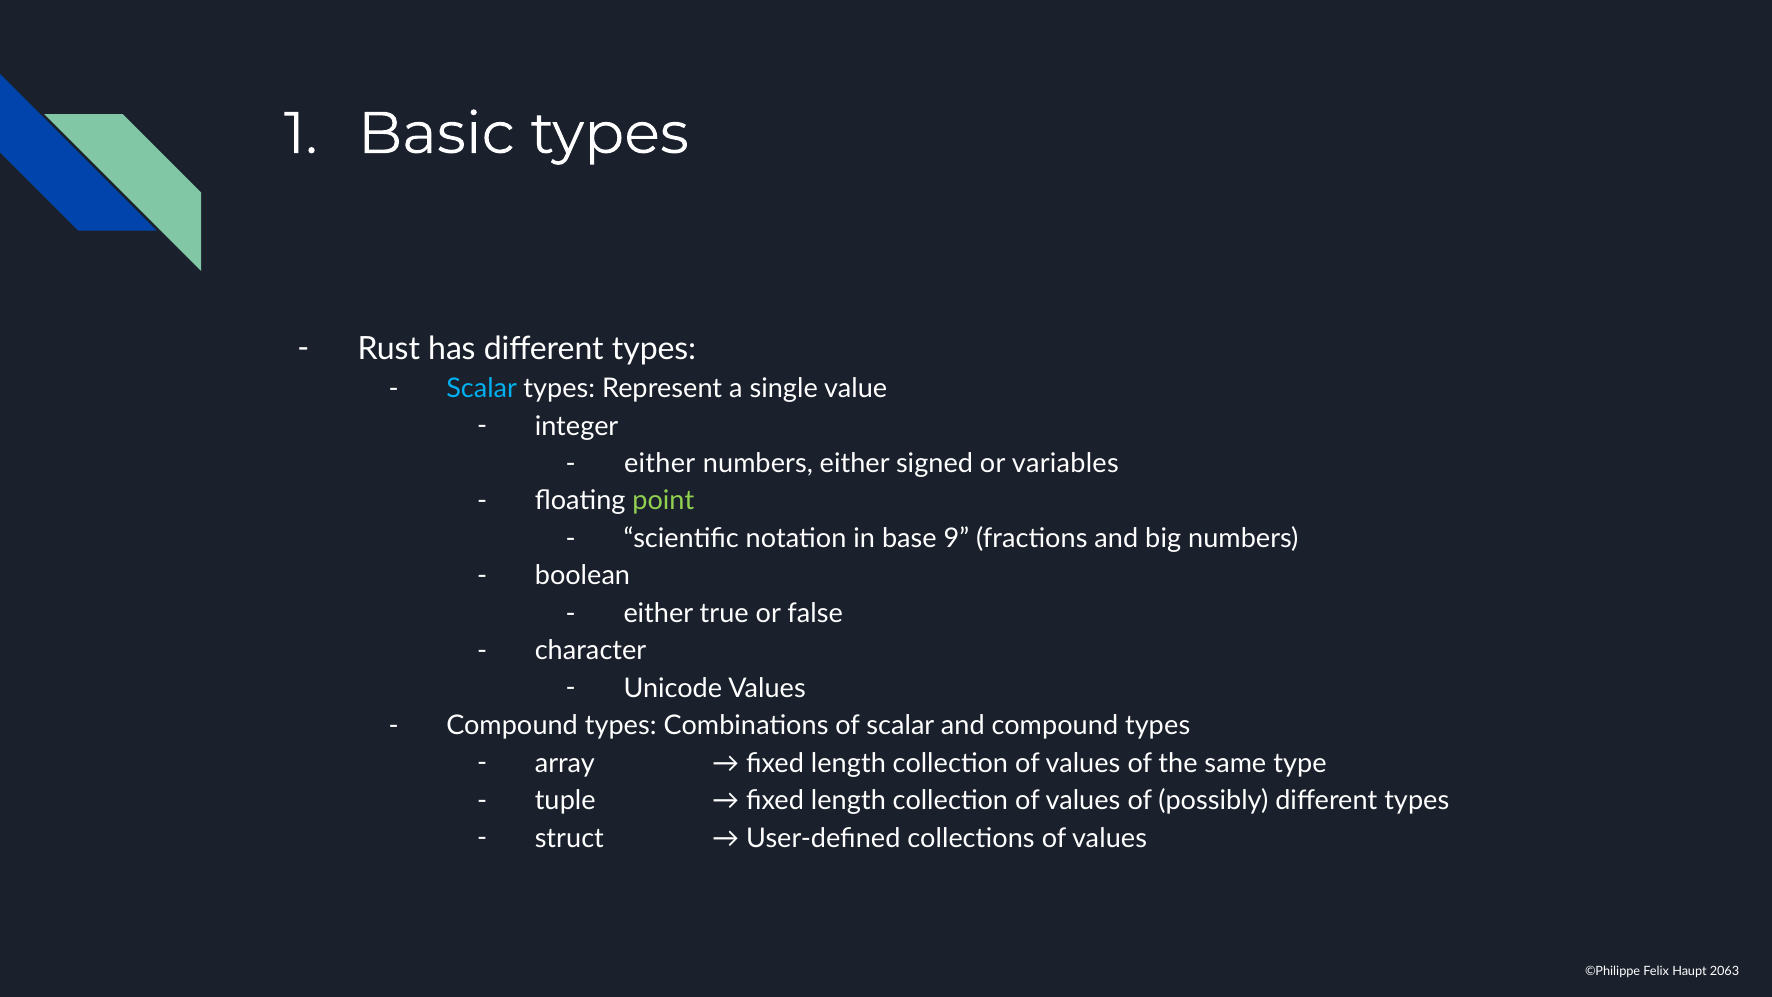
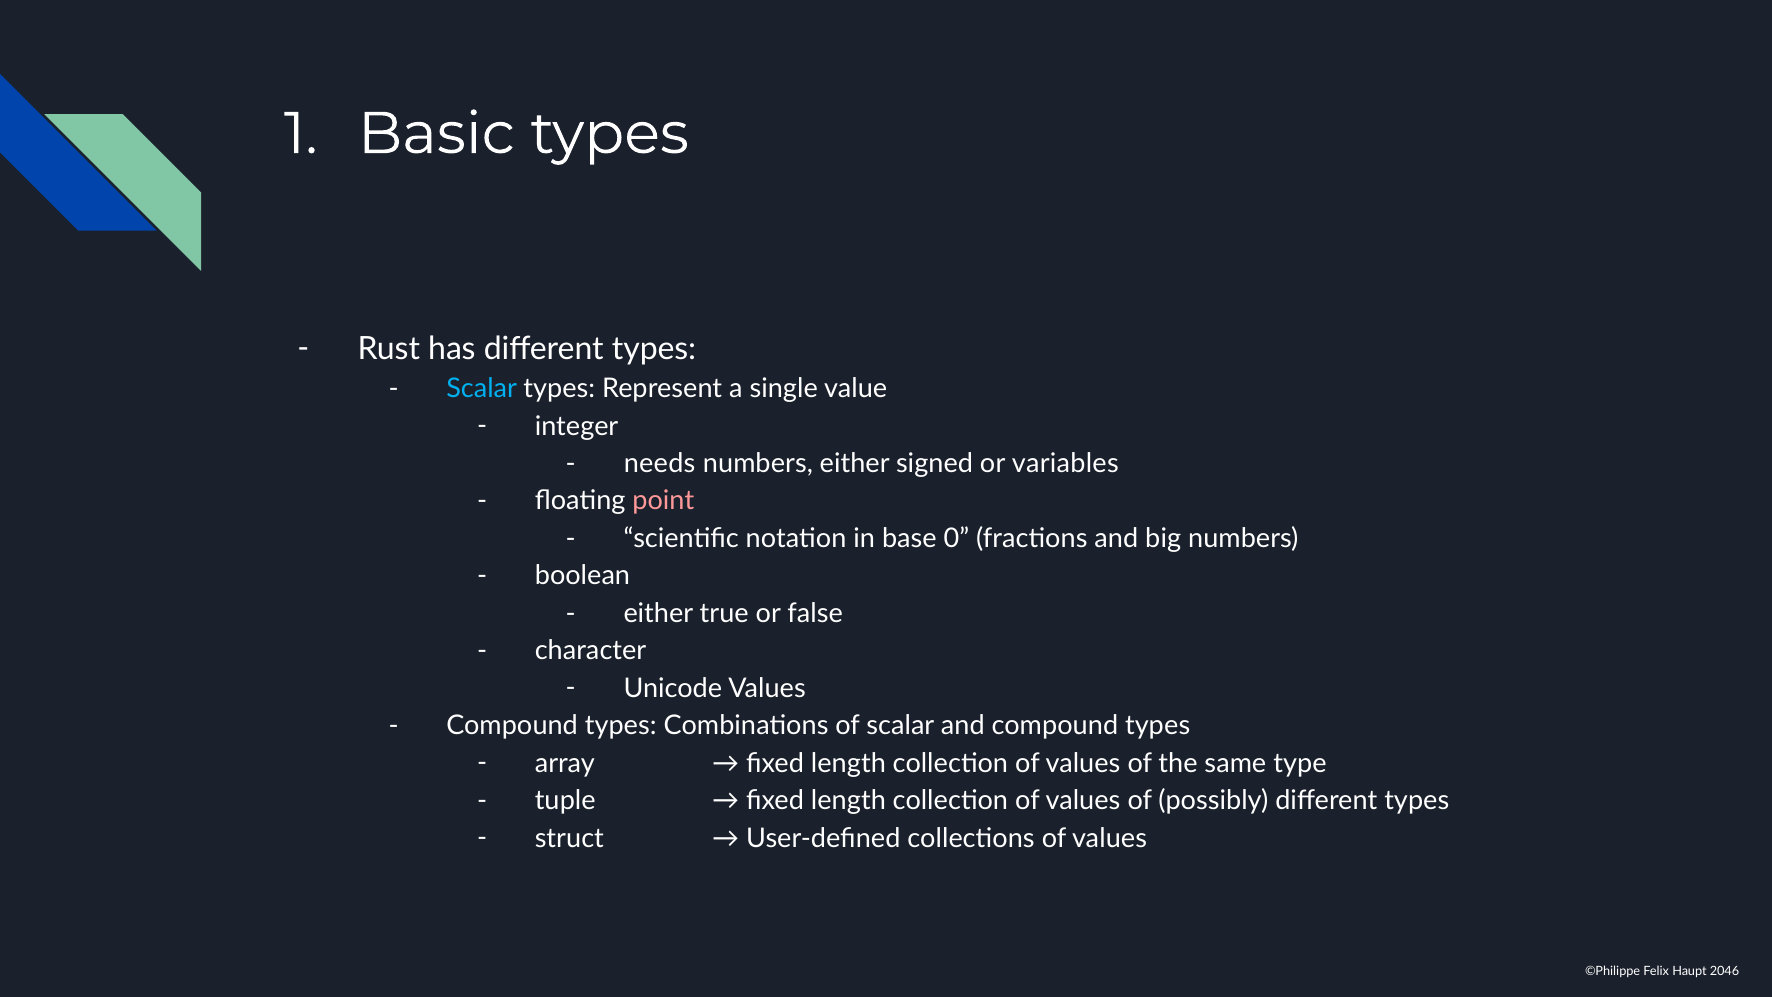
either at (660, 463): either -> needs
point colour: light green -> pink
9: 9 -> 0
2063: 2063 -> 2046
